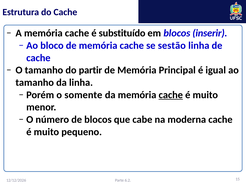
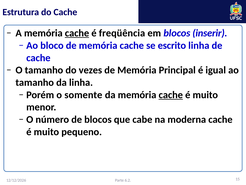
cache at (77, 33) underline: none -> present
substituído: substituído -> freqüência
sestão: sestão -> escrito
partir: partir -> vezes
